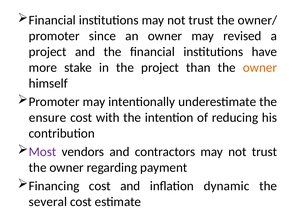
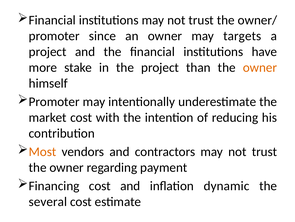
revised: revised -> targets
ensure: ensure -> market
Most colour: purple -> orange
